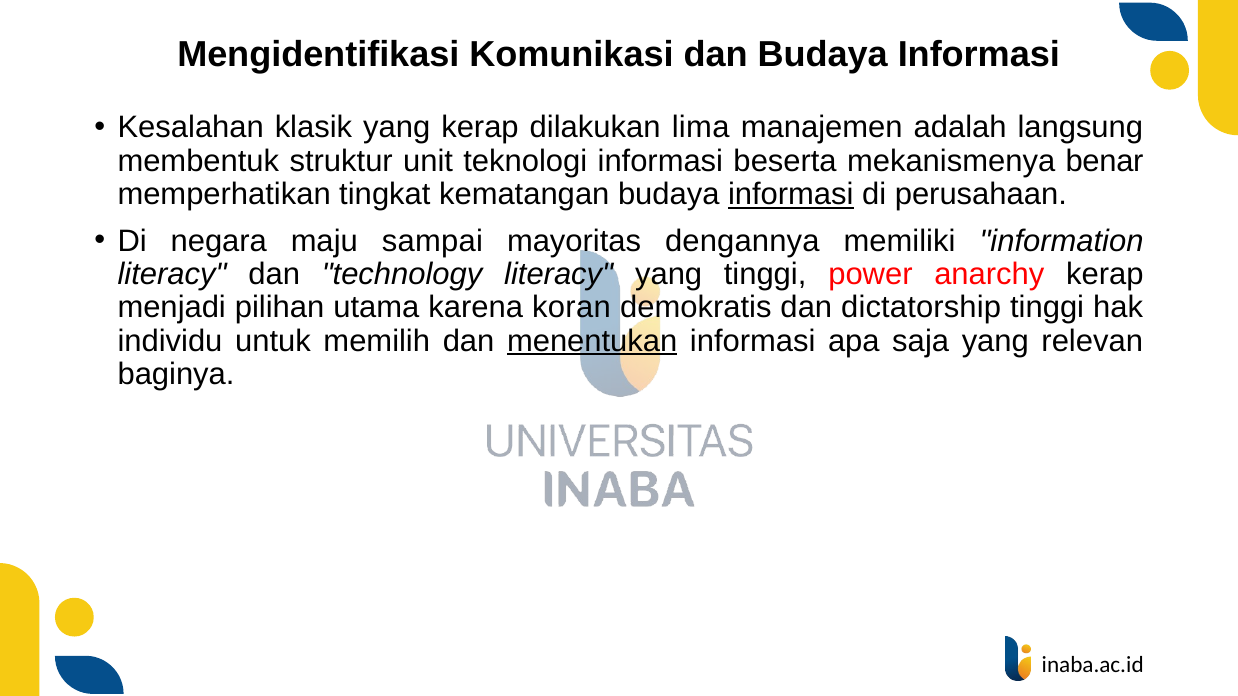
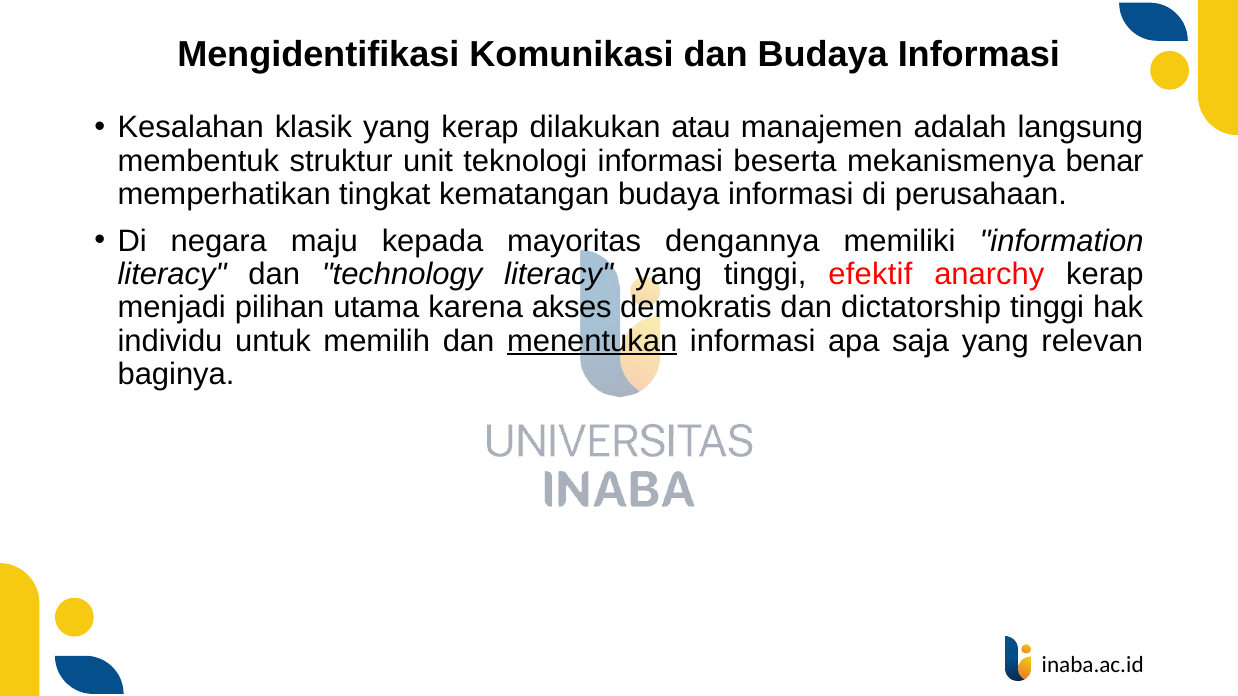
lima: lima -> atau
informasi at (791, 195) underline: present -> none
sampai: sampai -> kepada
power: power -> efektif
koran: koran -> akses
